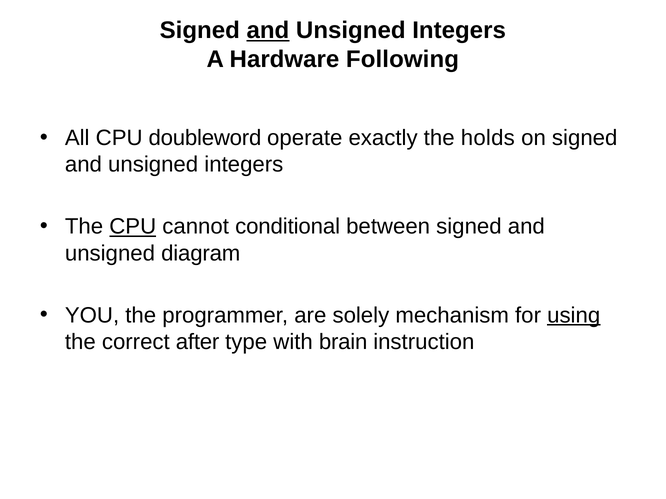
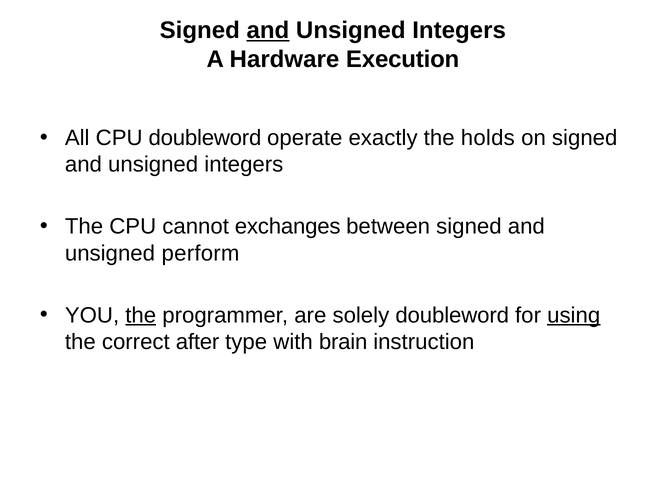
Following: Following -> Execution
CPU at (133, 227) underline: present -> none
conditional: conditional -> exchanges
diagram: diagram -> perform
the at (141, 316) underline: none -> present
solely mechanism: mechanism -> doubleword
